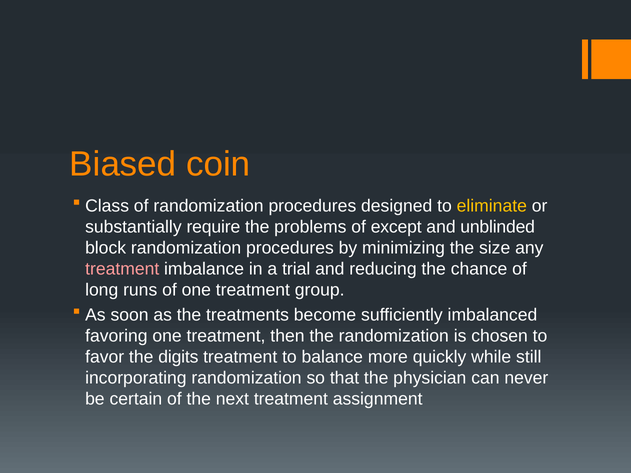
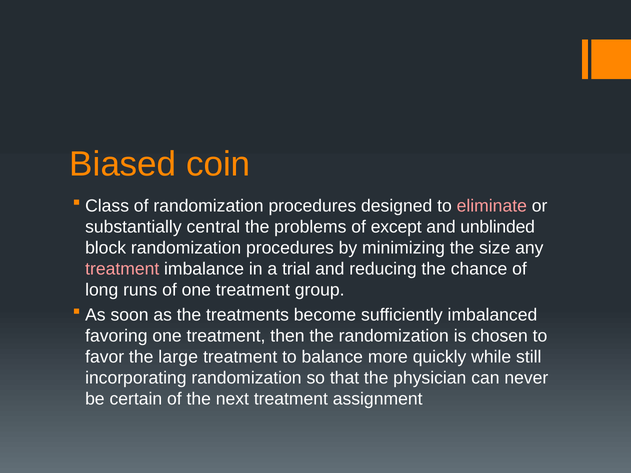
eliminate colour: yellow -> pink
require: require -> central
digits: digits -> large
